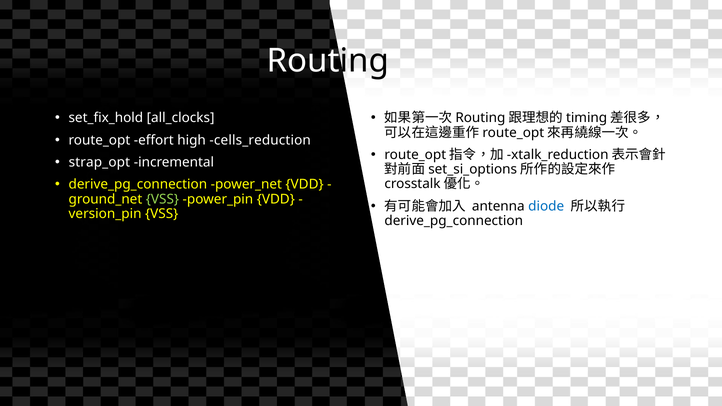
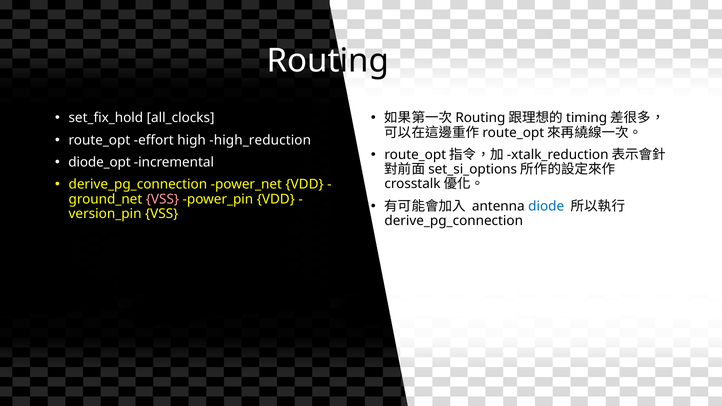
cells_reduction: cells_reduction -> high_reduction
strap_opt: strap_opt -> diode_opt
VSS at (162, 199) colour: light green -> pink
